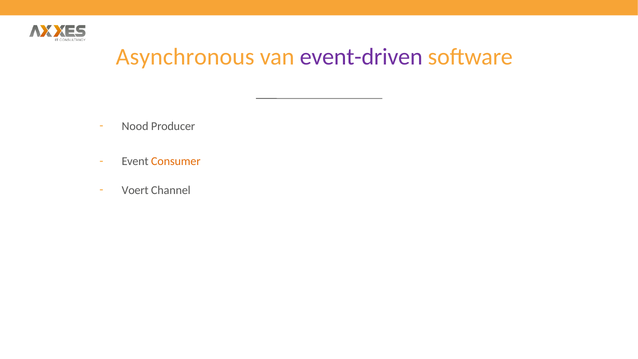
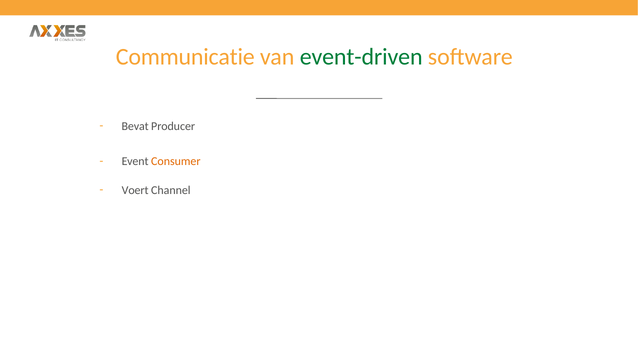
Asynchronous: Asynchronous -> Communicatie
event-driven colour: purple -> green
Nood: Nood -> Bevat
